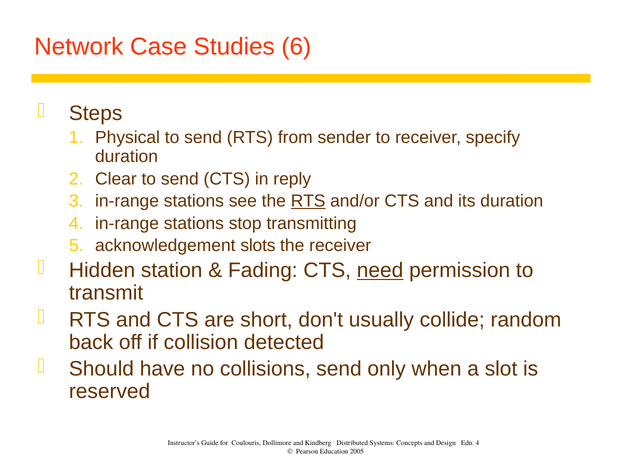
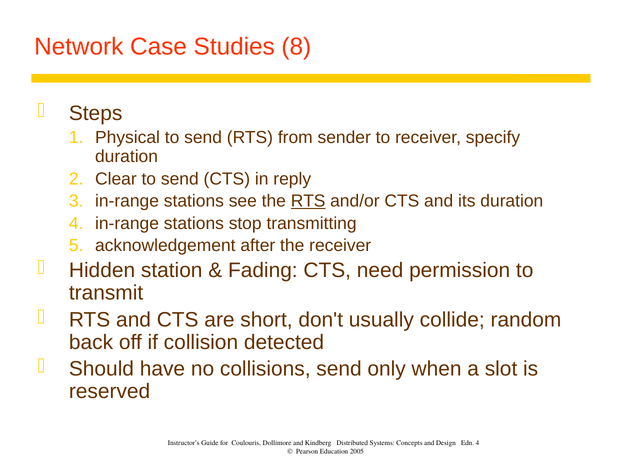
6: 6 -> 8
slots: slots -> after
need underline: present -> none
